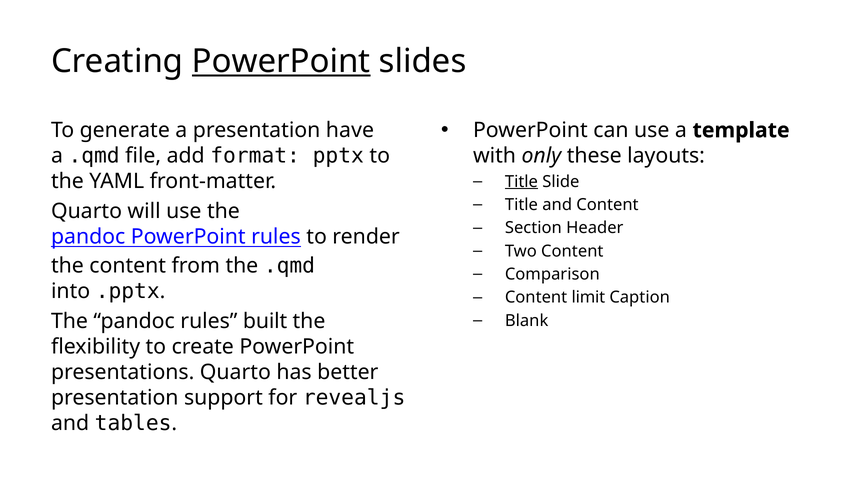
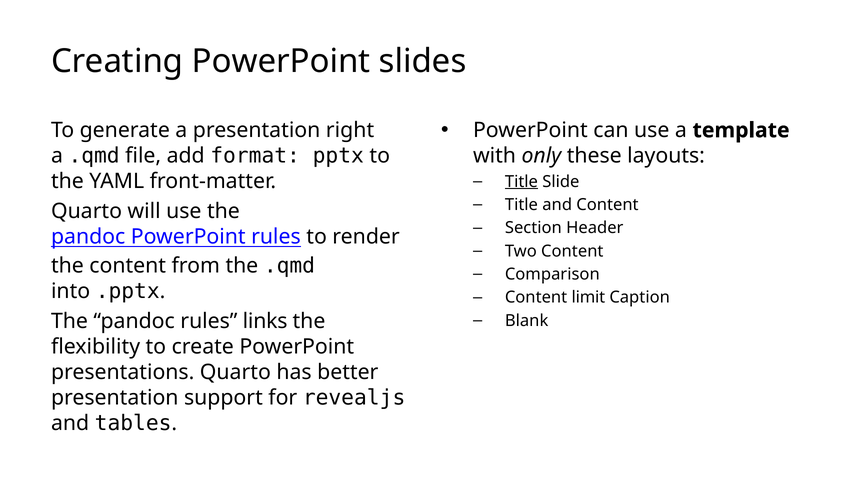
PowerPoint at (281, 61) underline: present -> none
have: have -> right
built: built -> links
